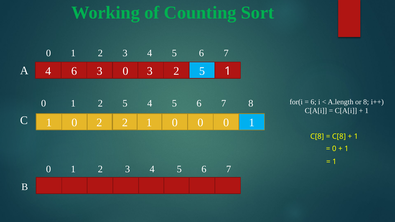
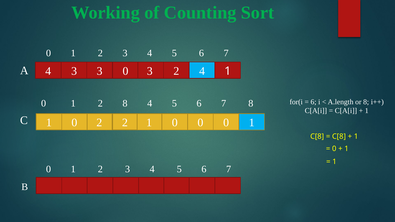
4 6: 6 -> 3
3 2 5: 5 -> 4
1 2 5: 5 -> 8
